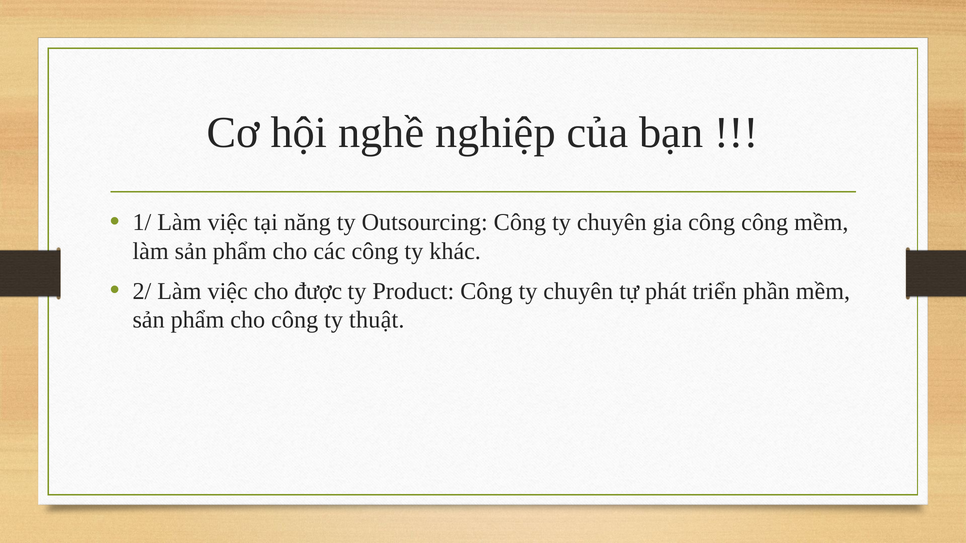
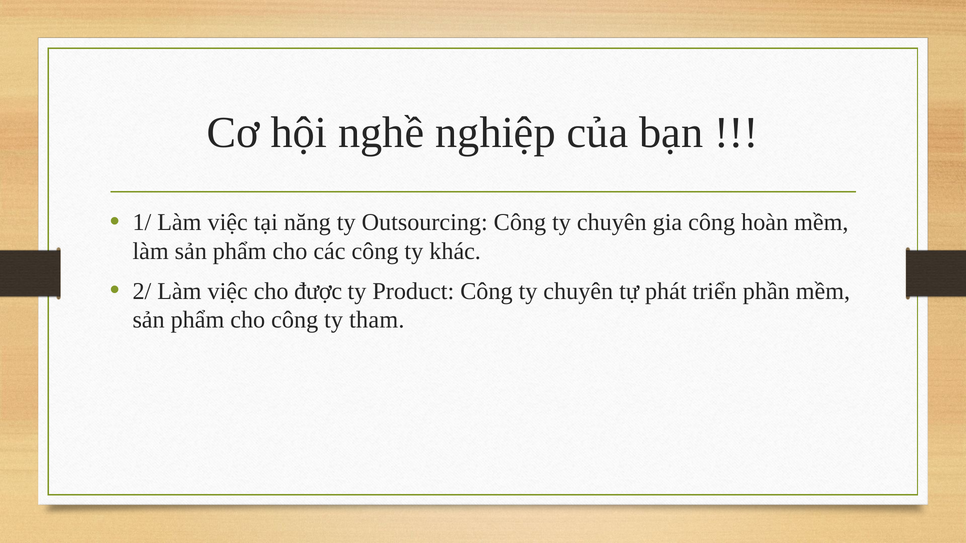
công công: công -> hoàn
thuật: thuật -> tham
